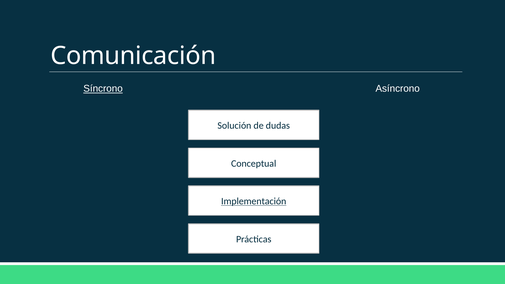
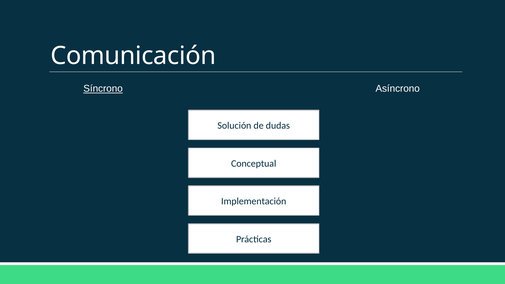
Implementación underline: present -> none
